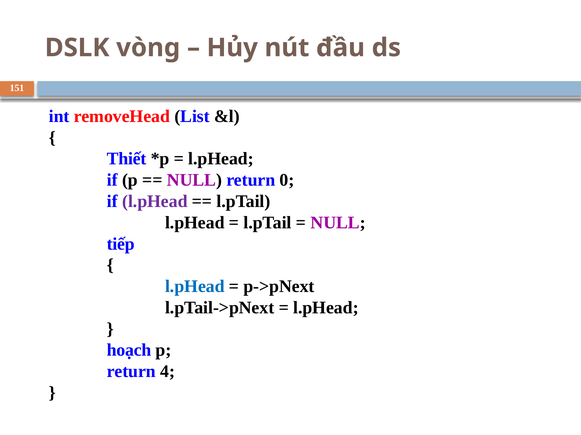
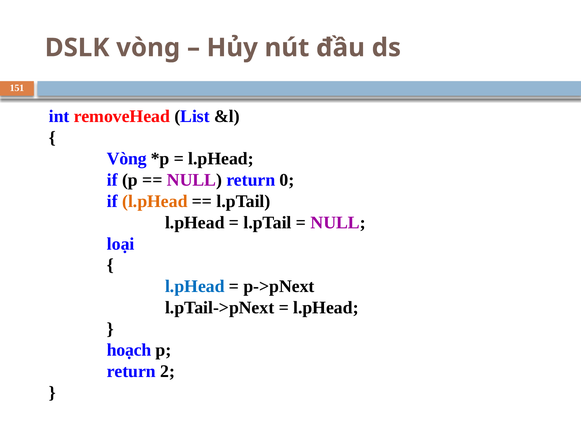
Thiết at (127, 159): Thiết -> Vòng
l.pHead at (155, 202) colour: purple -> orange
tiếp: tiếp -> loại
4: 4 -> 2
